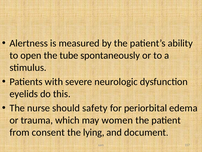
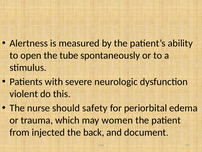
eyelids: eyelids -> violent
consent: consent -> injected
lying: lying -> back
